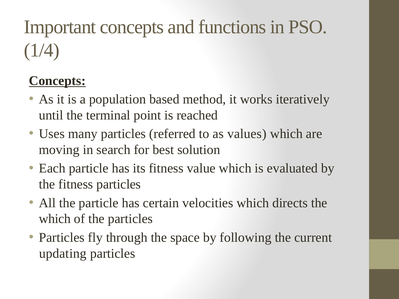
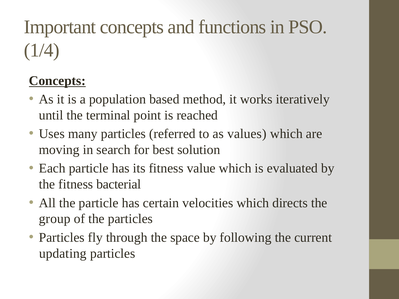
fitness particles: particles -> bacterial
which at (55, 219): which -> group
